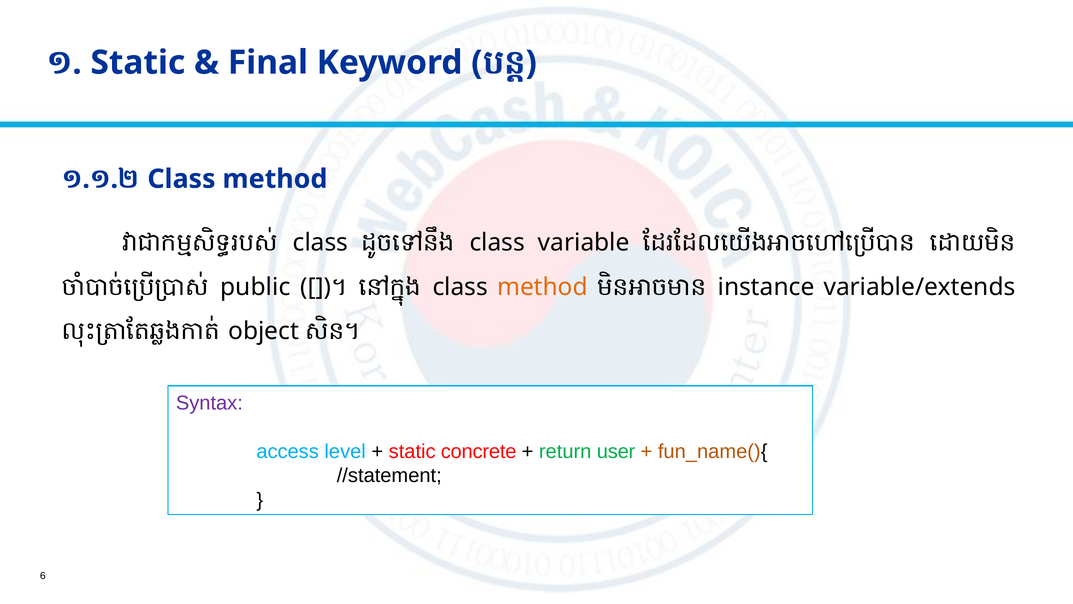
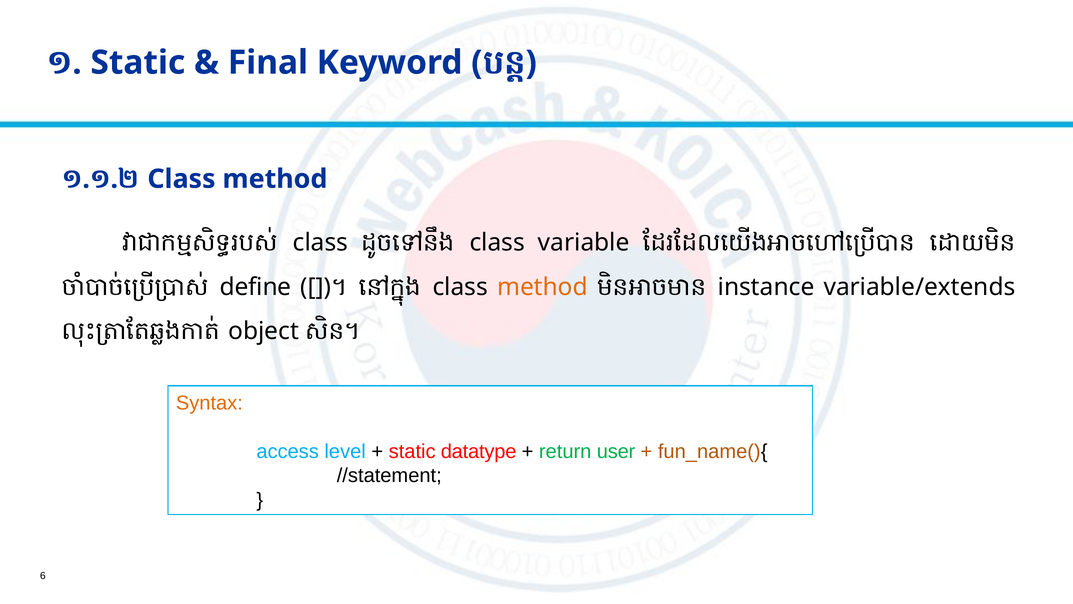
public: public -> define
Syntax colour: purple -> orange
concrete: concrete -> datatype
